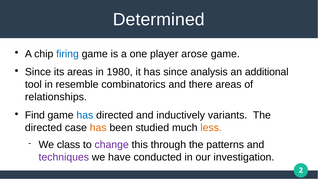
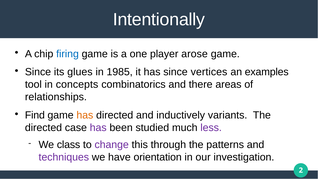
Determined: Determined -> Intentionally
its areas: areas -> glues
1980: 1980 -> 1985
analysis: analysis -> vertices
additional: additional -> examples
resemble: resemble -> concepts
has at (85, 115) colour: blue -> orange
has at (98, 128) colour: orange -> purple
less colour: orange -> purple
conducted: conducted -> orientation
